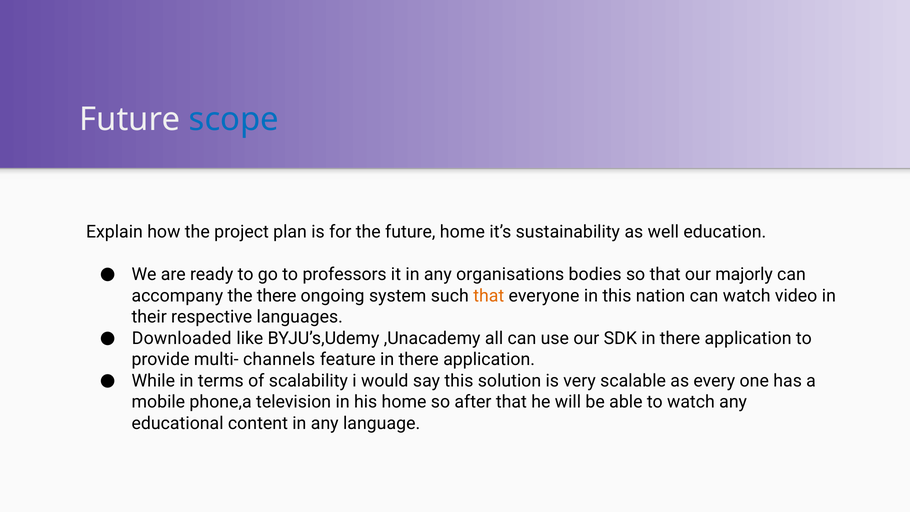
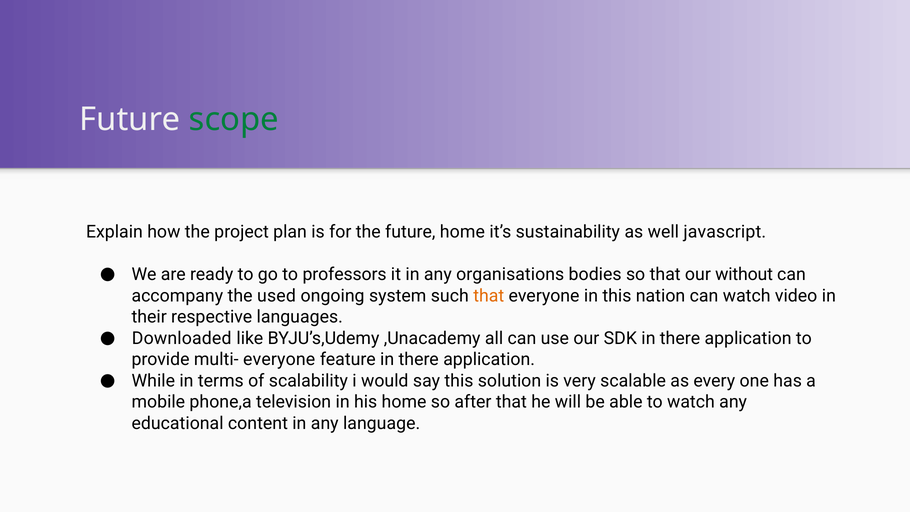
scope colour: blue -> green
education: education -> javascript
majorly: majorly -> without
the there: there -> used
multi- channels: channels -> everyone
